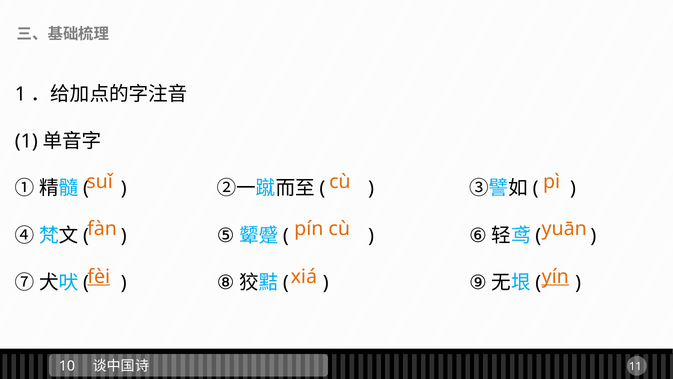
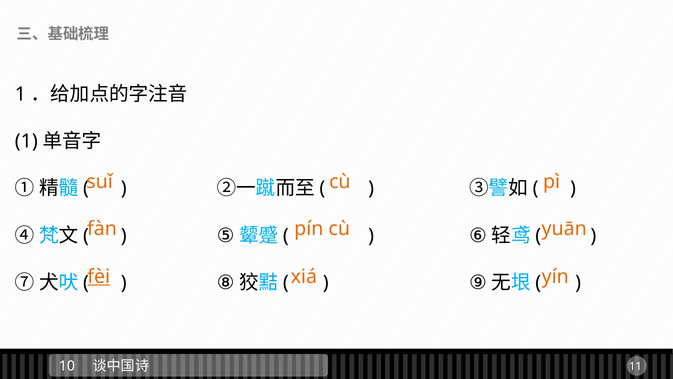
yín underline: present -> none
